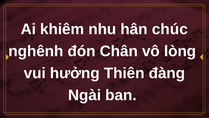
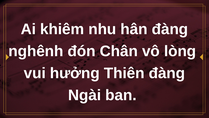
hân chúc: chúc -> đàng
